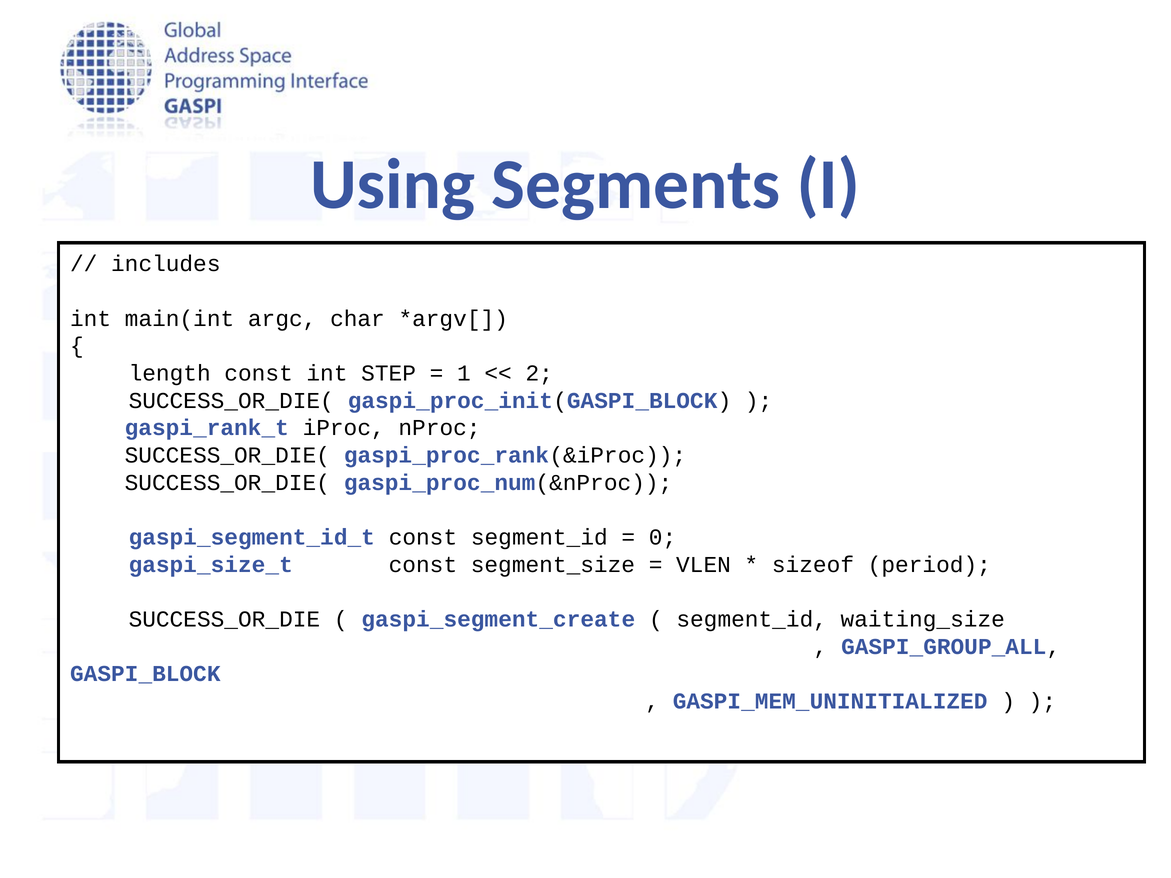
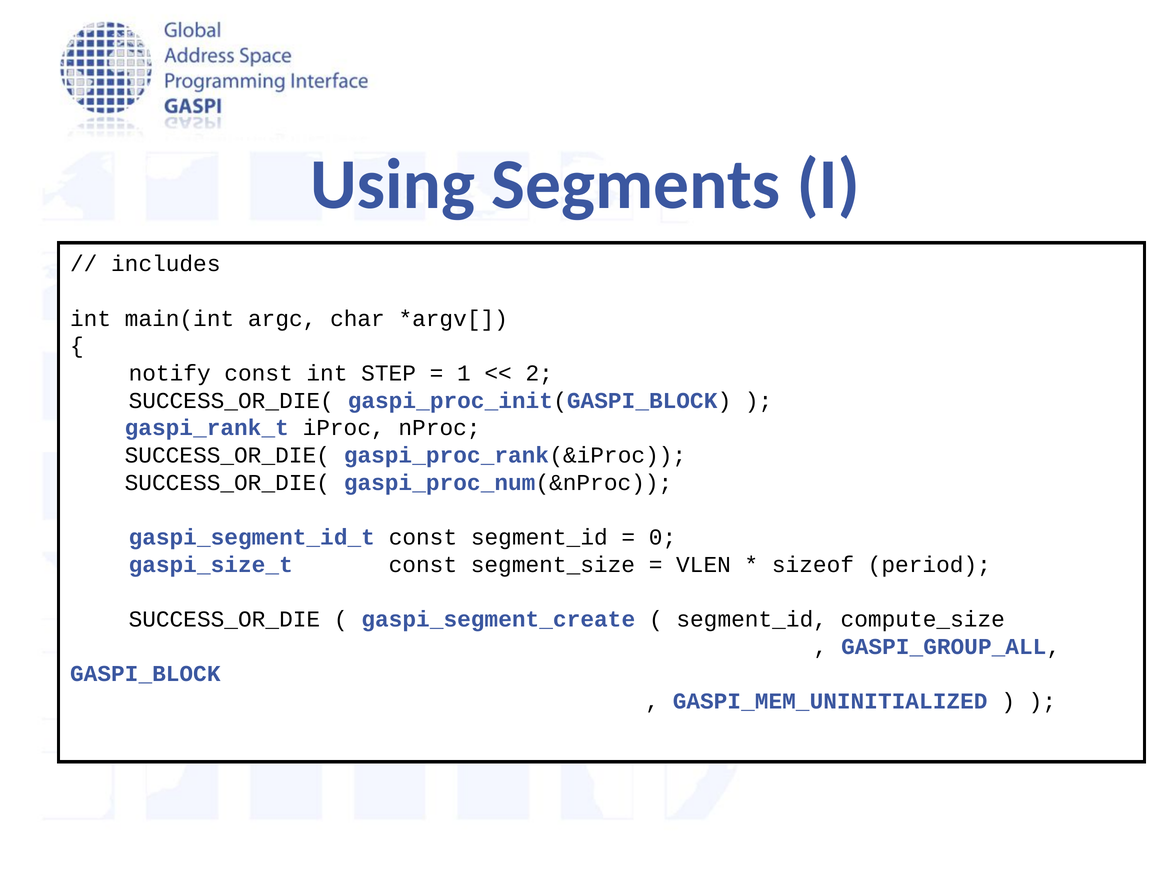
length: length -> notify
waiting_size: waiting_size -> compute_size
